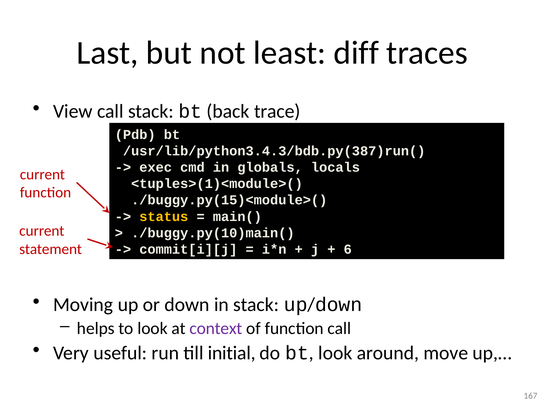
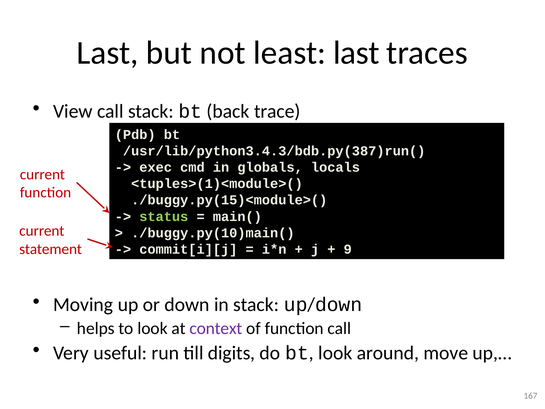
least diff: diff -> last
status colour: yellow -> light green
6: 6 -> 9
initial: initial -> digits
